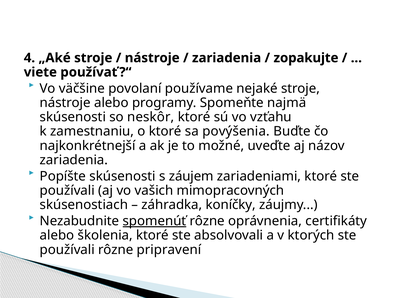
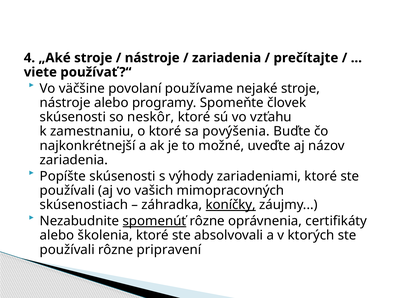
zopakujte: zopakujte -> prečítajte
najmä: najmä -> človek
záujem: záujem -> výhody
koníčky underline: none -> present
